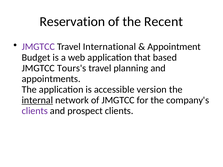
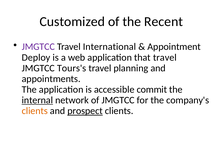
Reservation: Reservation -> Customized
Budget: Budget -> Deploy
that based: based -> travel
version: version -> commit
clients at (35, 111) colour: purple -> orange
prospect underline: none -> present
